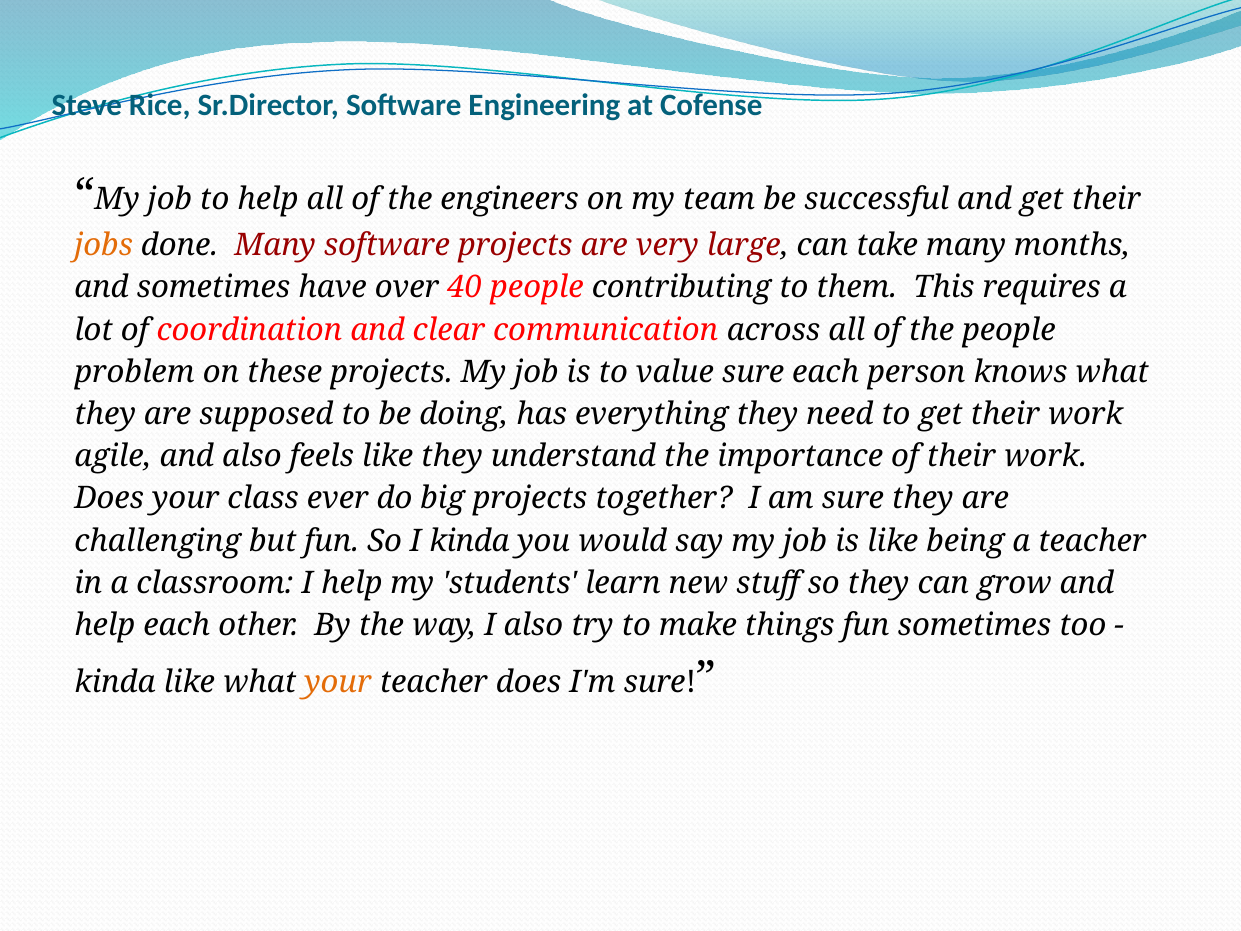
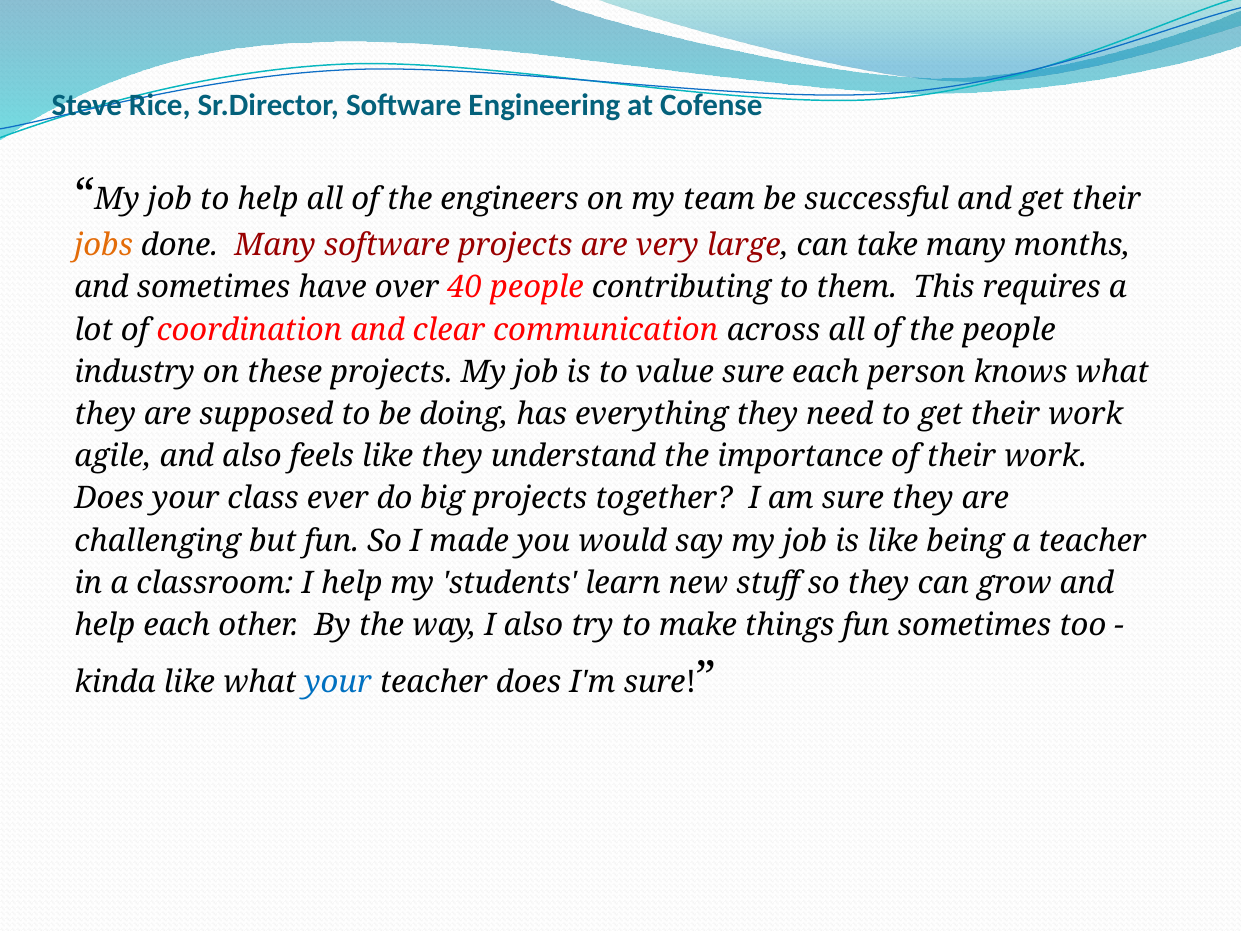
problem: problem -> industry
I kinda: kinda -> made
your at (338, 682) colour: orange -> blue
